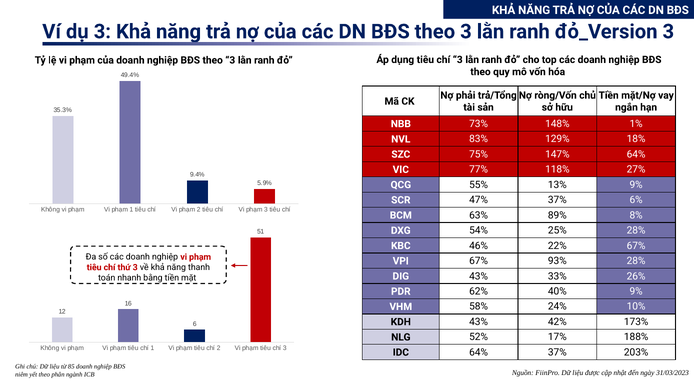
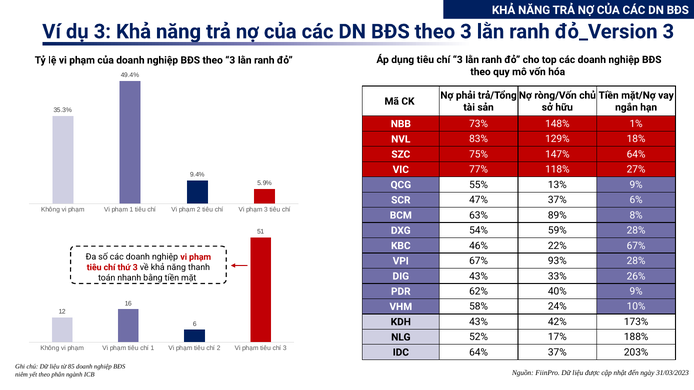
25%: 25% -> 59%
